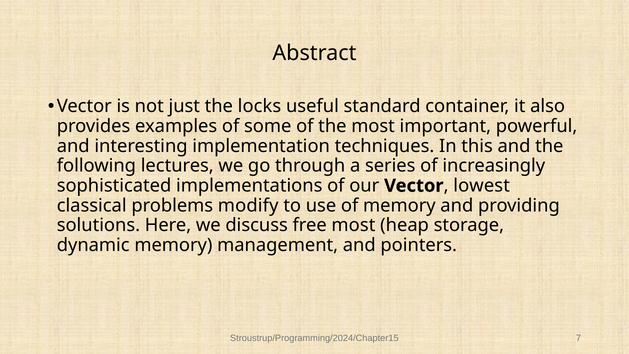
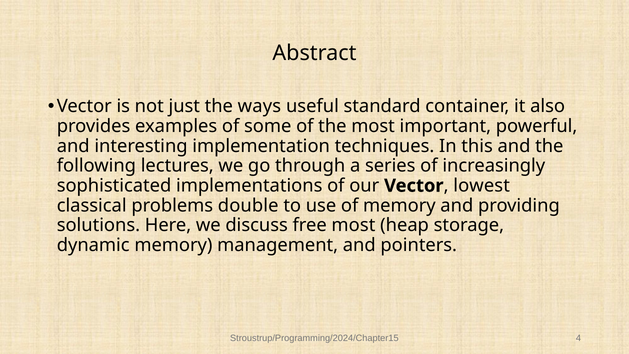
locks: locks -> ways
modify: modify -> double
7: 7 -> 4
